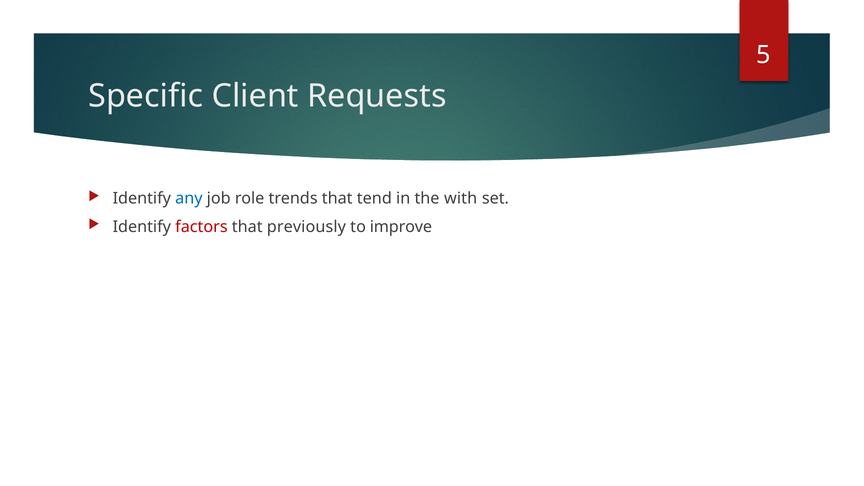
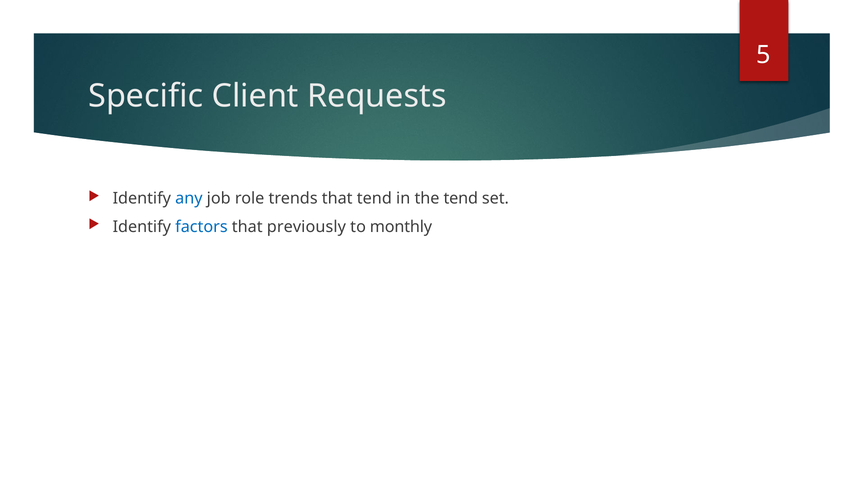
the with: with -> tend
factors colour: red -> blue
improve: improve -> monthly
